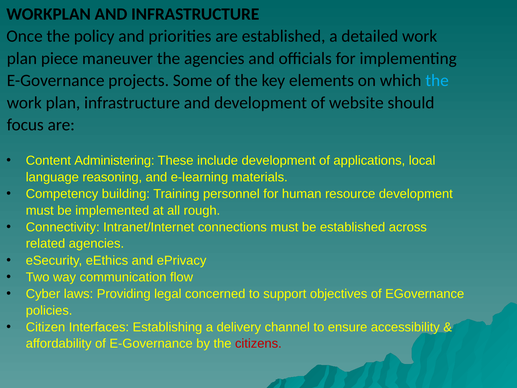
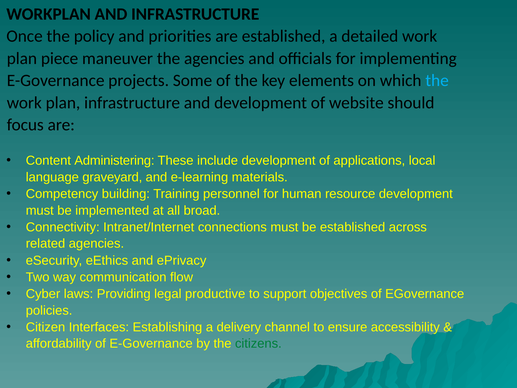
reasoning: reasoning -> graveyard
rough: rough -> broad
concerned: concerned -> productive
citizens colour: red -> green
